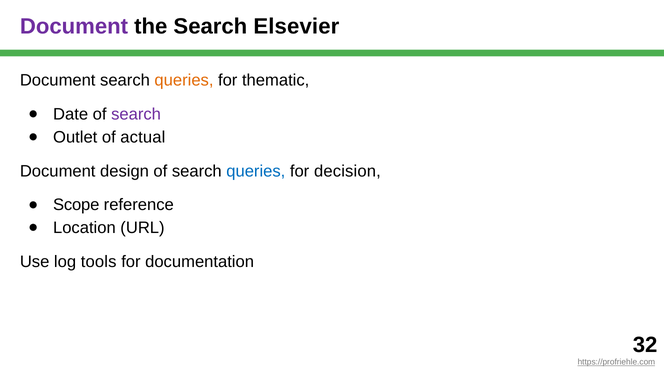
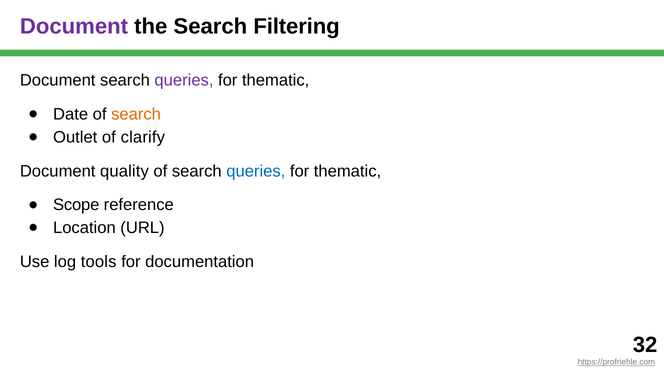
Elsevier: Elsevier -> Filtering
queries at (184, 81) colour: orange -> purple
search at (136, 114) colour: purple -> orange
actual: actual -> clarify
design: design -> quality
decision at (347, 171): decision -> thematic
